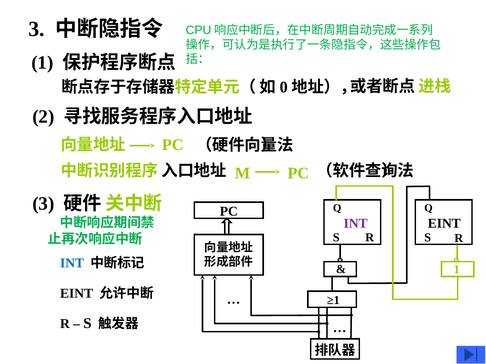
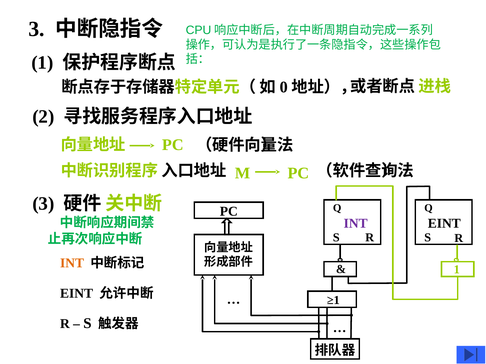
INT at (72, 263) colour: blue -> orange
